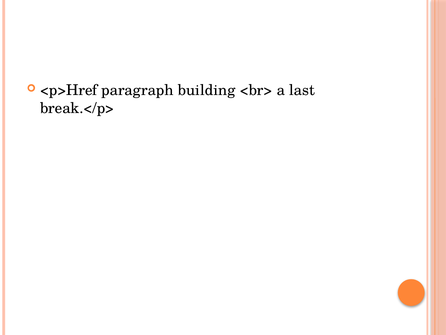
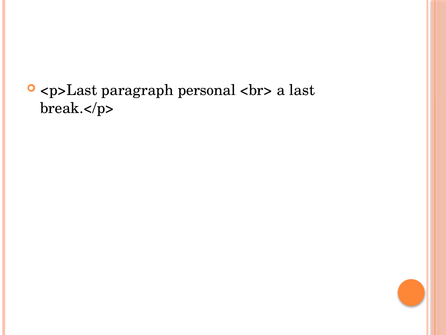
<p>Href: <p>Href -> <p>Last
building: building -> personal
